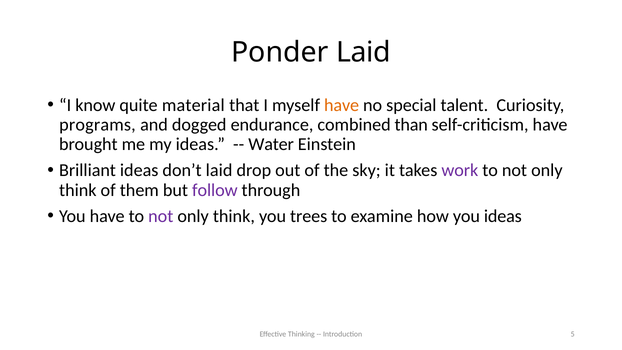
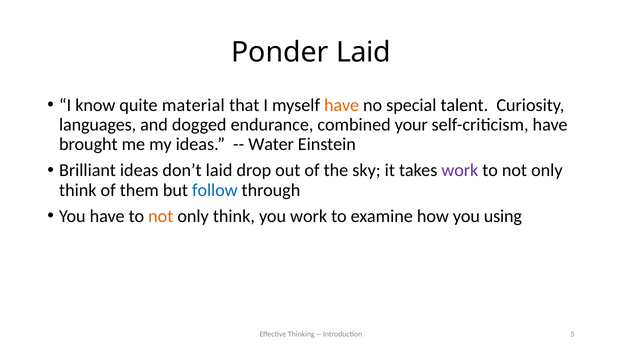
programs: programs -> languages
than: than -> your
follow colour: purple -> blue
not at (161, 216) colour: purple -> orange
you trees: trees -> work
you ideas: ideas -> using
